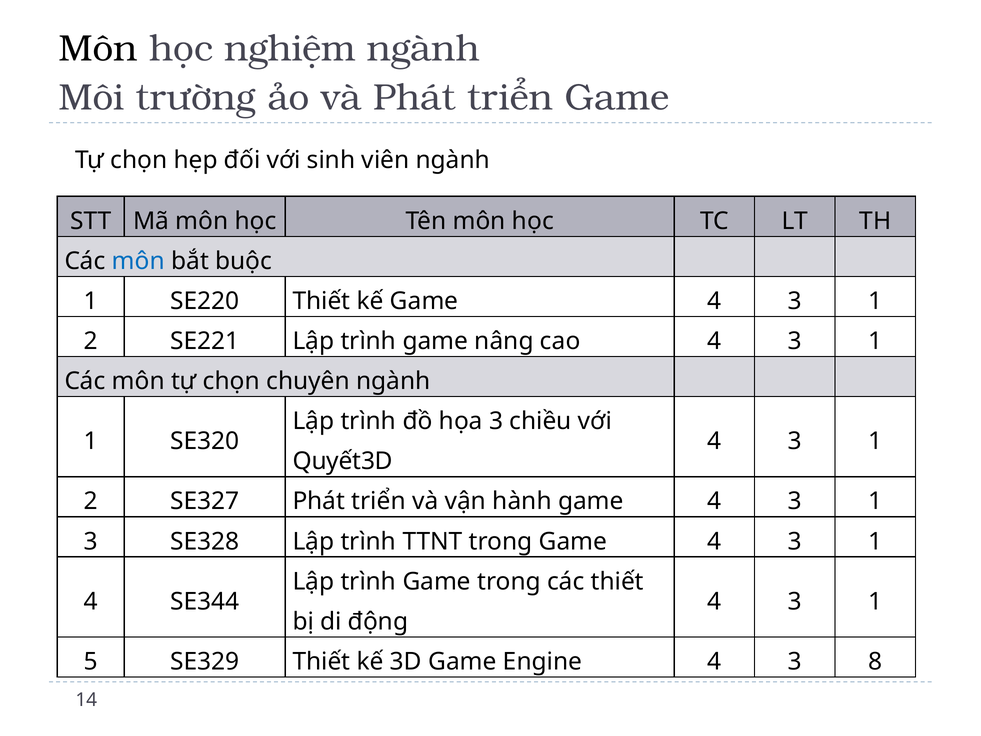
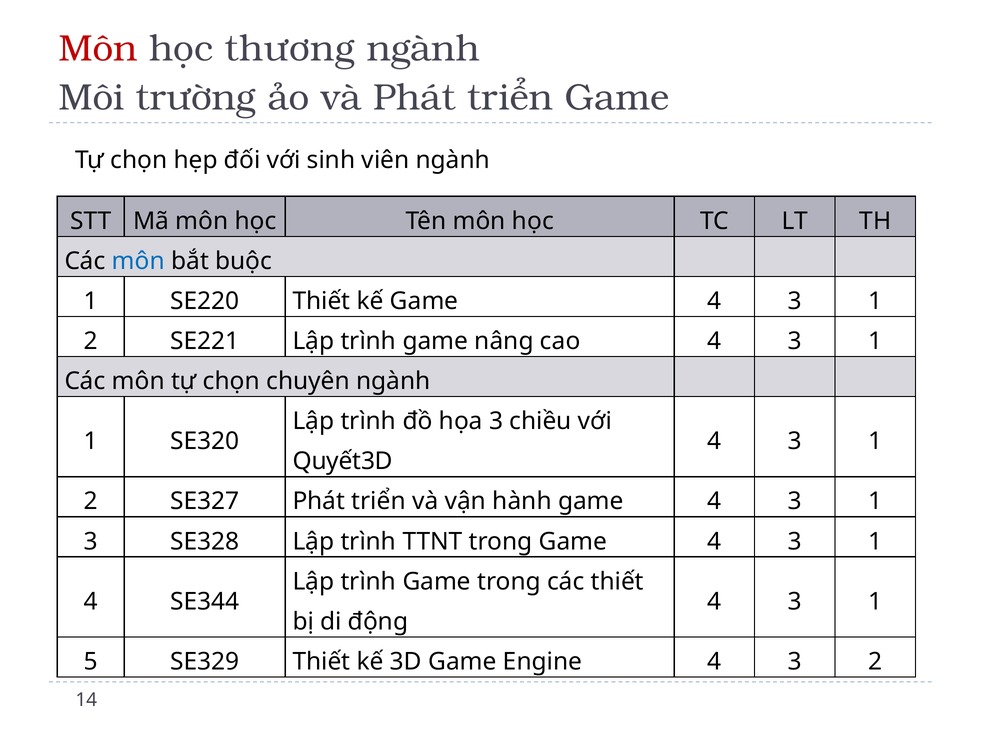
Môn at (98, 48) colour: black -> red
nghiệm: nghiệm -> thương
3 8: 8 -> 2
